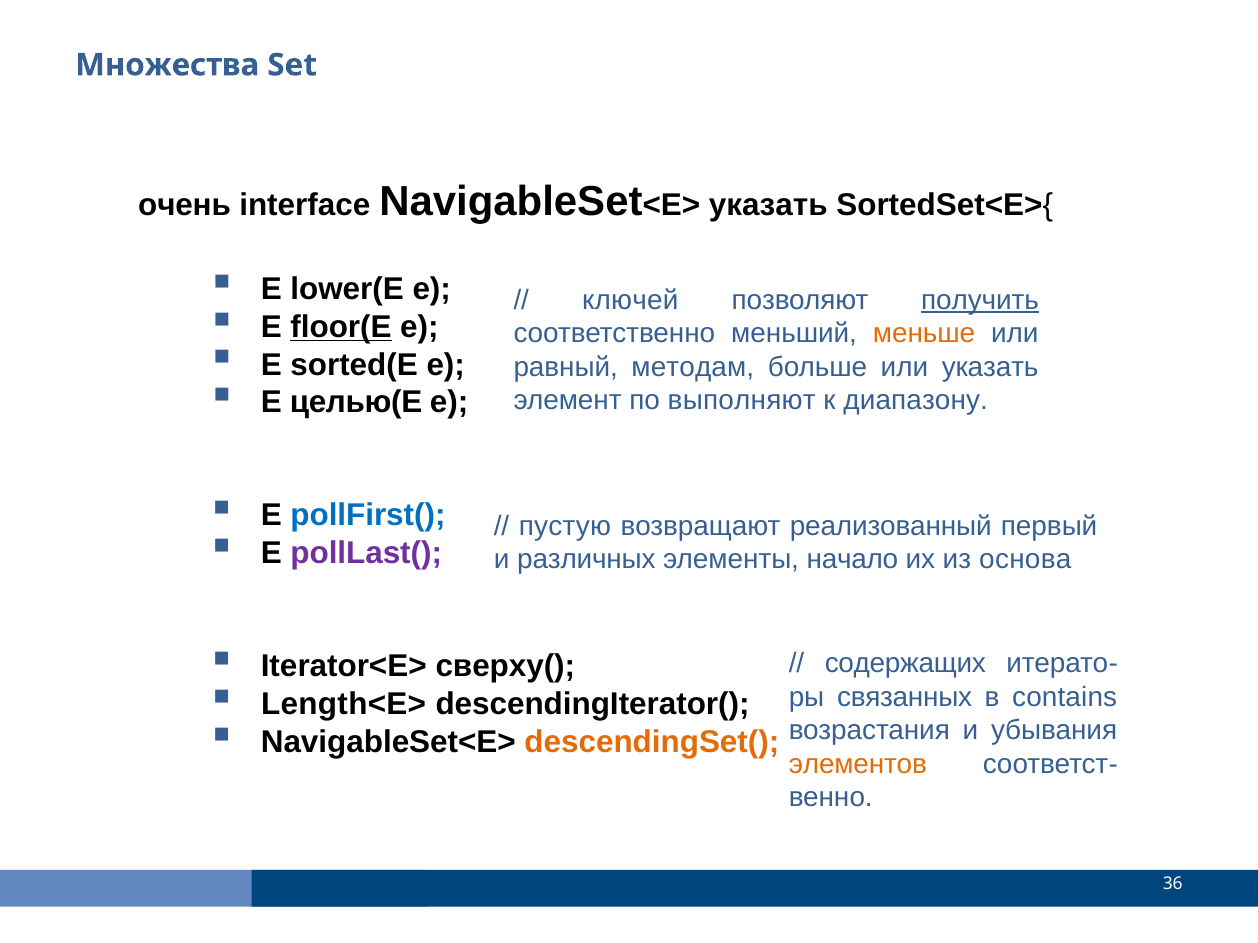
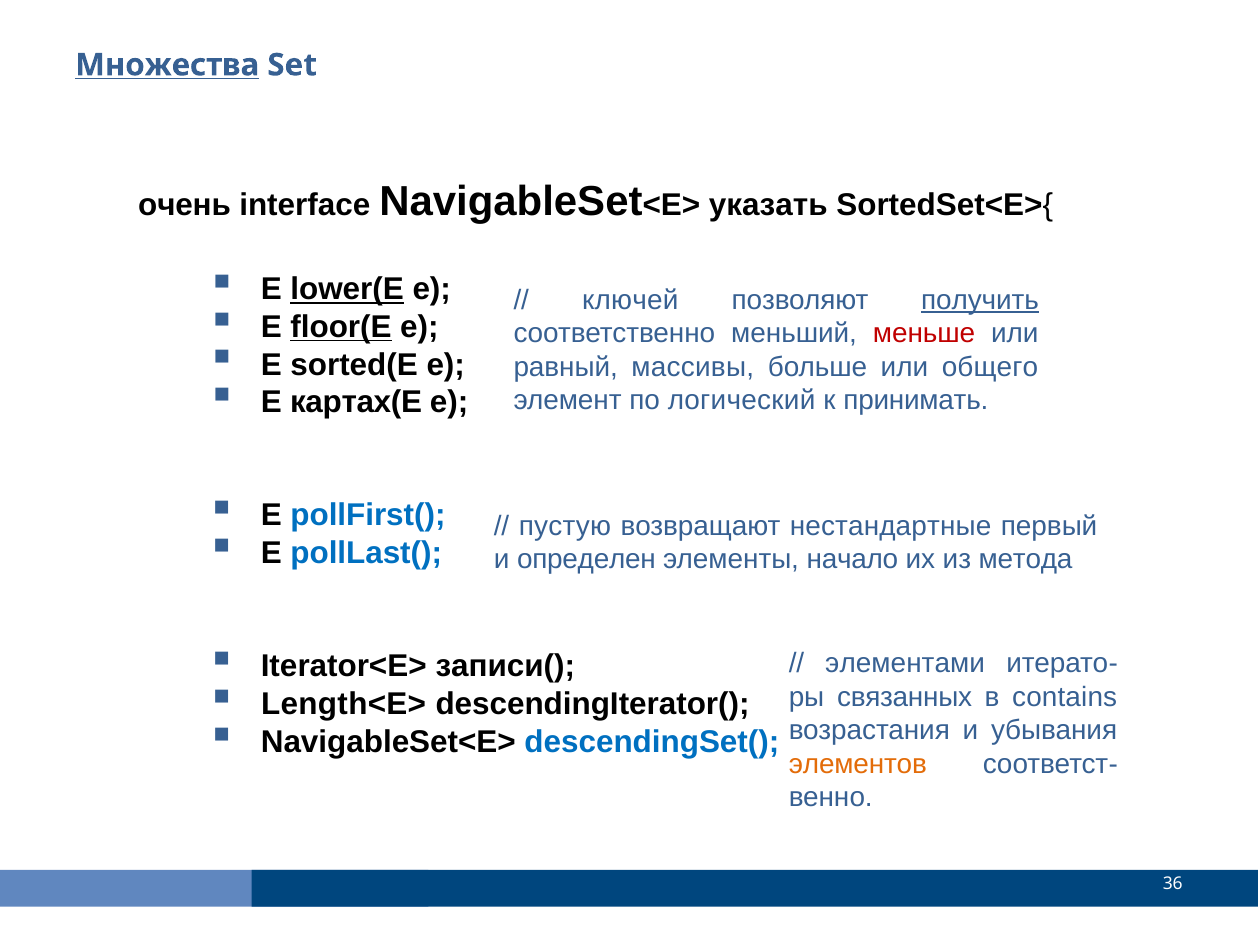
Множества underline: none -> present
lower(E underline: none -> present
меньше colour: orange -> red
методам: методам -> массивы
или указать: указать -> общего
целью(E: целью(E -> картах(E
выполняют: выполняют -> логический
диапазону: диапазону -> принимать
реализованный: реализованный -> нестандартные
pollLast( colour: purple -> blue
различных: различных -> определен
основа: основа -> метода
сверху(: сверху( -> записи(
содержащих: содержащих -> элементами
descendingSet( colour: orange -> blue
